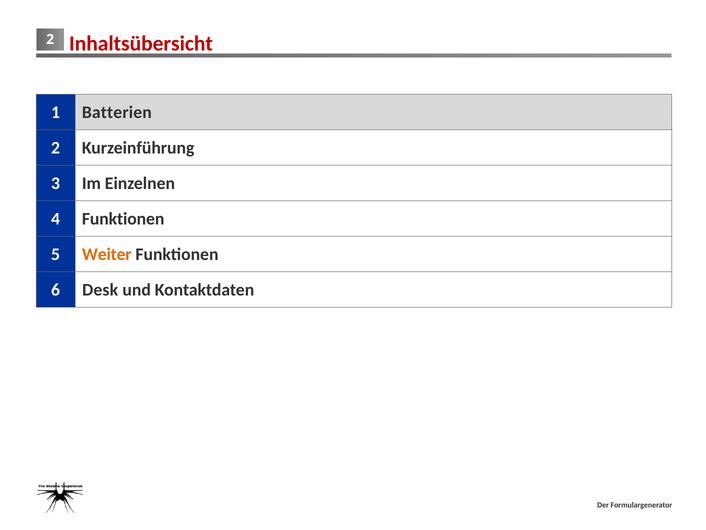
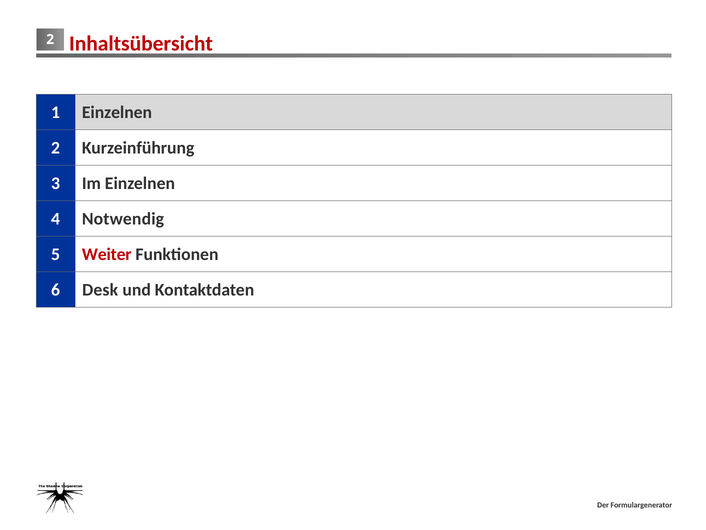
1 Batterien: Batterien -> Einzelnen
4 Funktionen: Funktionen -> Notwendig
Weiter colour: orange -> red
